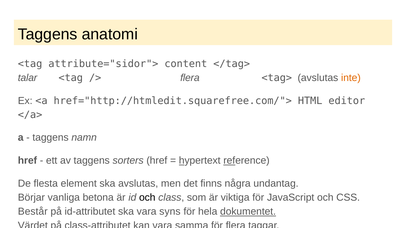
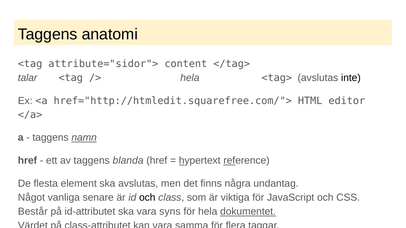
flera at (190, 78): flera -> hela
inte colour: orange -> black
namn underline: none -> present
sorters: sorters -> blanda
Börjar: Börjar -> Något
betona: betona -> senare
